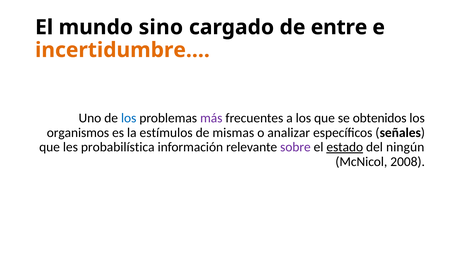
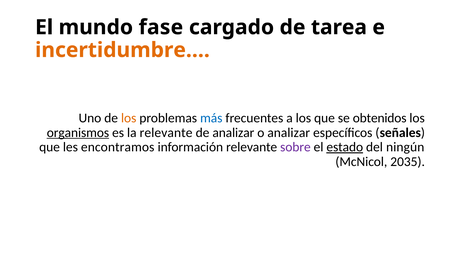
sino: sino -> fase
entre: entre -> tarea
los at (129, 118) colour: blue -> orange
más colour: purple -> blue
organismos underline: none -> present
la estímulos: estímulos -> relevante
de mismas: mismas -> analizar
probabilística: probabilística -> encontramos
2008: 2008 -> 2035
